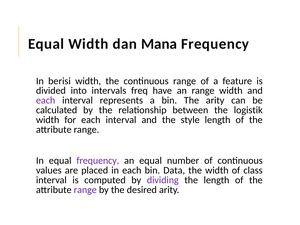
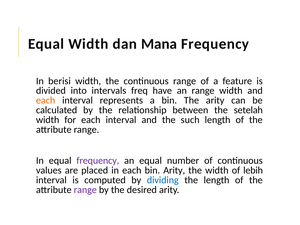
each at (46, 100) colour: purple -> orange
logistik: logistik -> setelah
style: style -> such
bin Data: Data -> Arity
class: class -> lebih
dividing colour: purple -> blue
